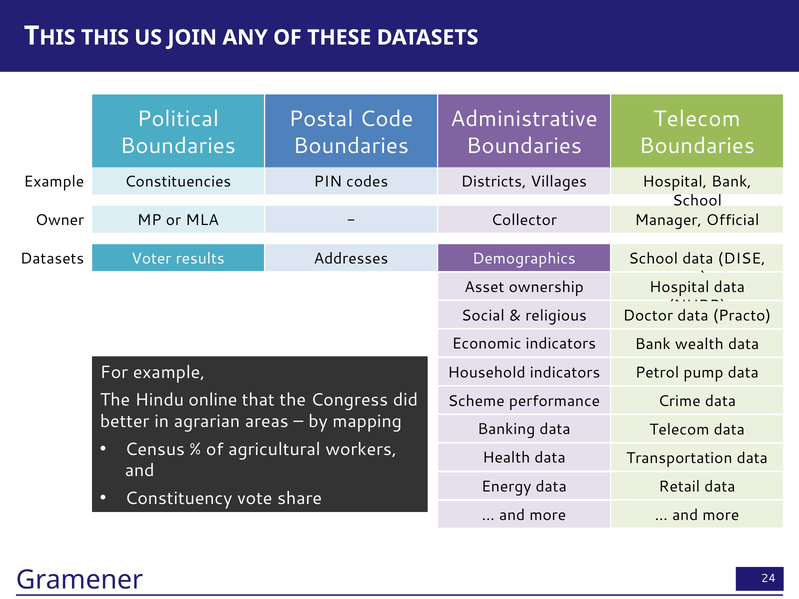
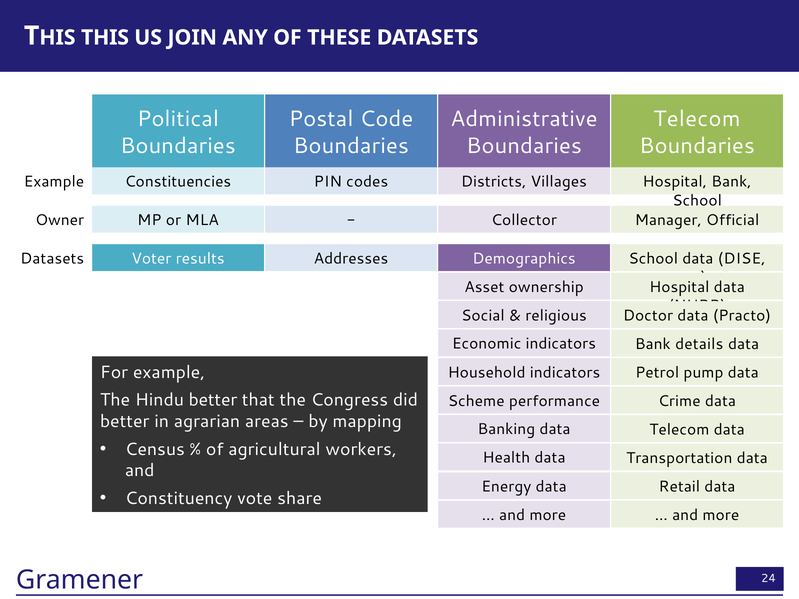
wealth: wealth -> details
Hindu online: online -> better
